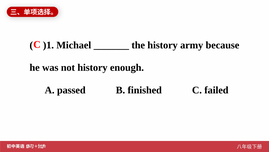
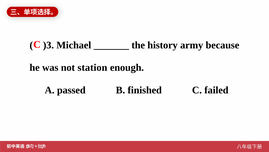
)1: )1 -> )3
not history: history -> station
